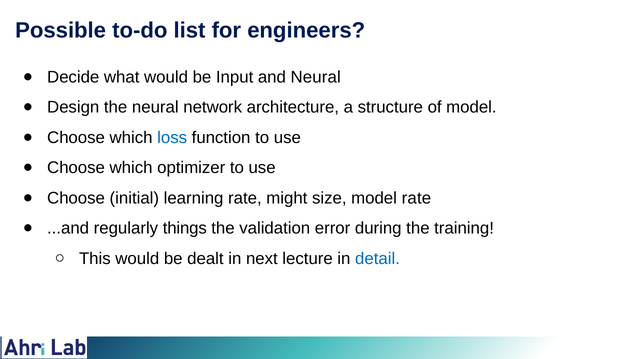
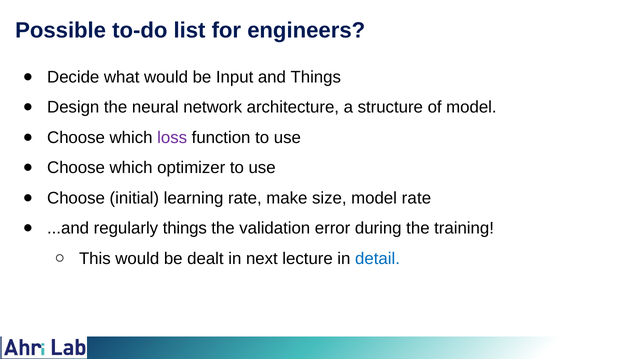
and Neural: Neural -> Things
loss colour: blue -> purple
might: might -> make
